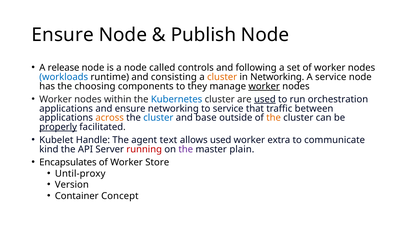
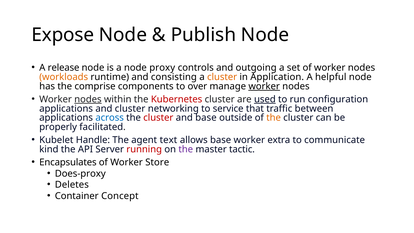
Ensure at (63, 35): Ensure -> Expose
called: called -> proxy
following: following -> outgoing
workloads colour: blue -> orange
in Networking: Networking -> Application
A service: service -> helpful
choosing: choosing -> comprise
they: they -> over
nodes at (88, 99) underline: none -> present
Kubernetes colour: blue -> red
orchestration: orchestration -> configuration
and ensure: ensure -> cluster
across colour: orange -> blue
cluster at (158, 118) colour: blue -> red
properly underline: present -> none
allows used: used -> base
plain: plain -> tactic
Until-proxy: Until-proxy -> Does-proxy
Version: Version -> Deletes
